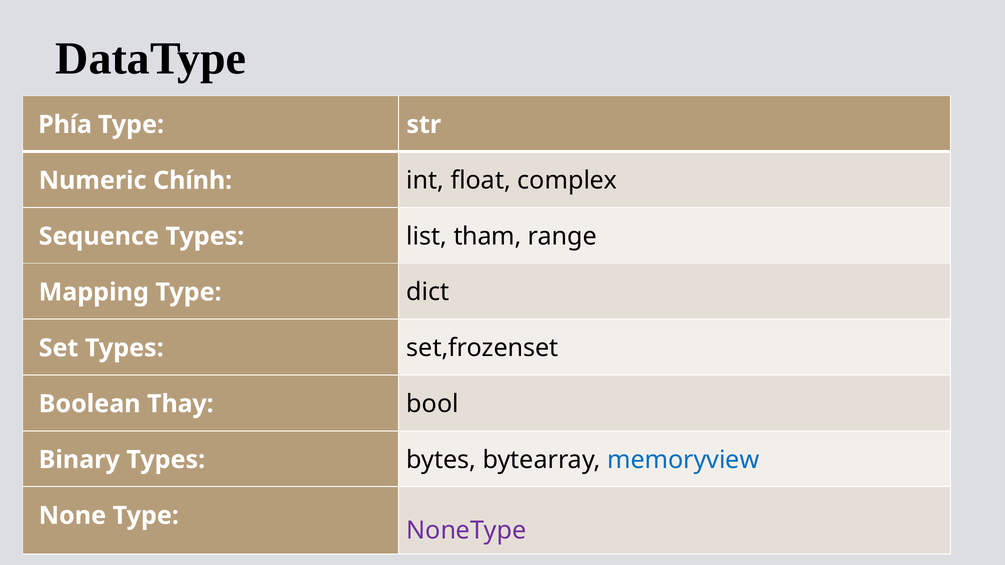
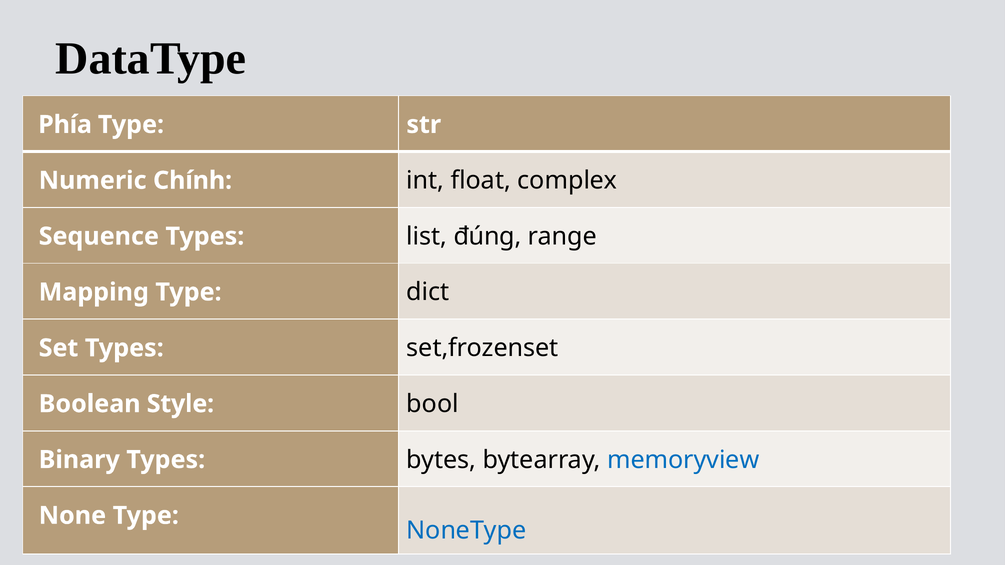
tham: tham -> đúng
Thay: Thay -> Style
NoneType colour: purple -> blue
